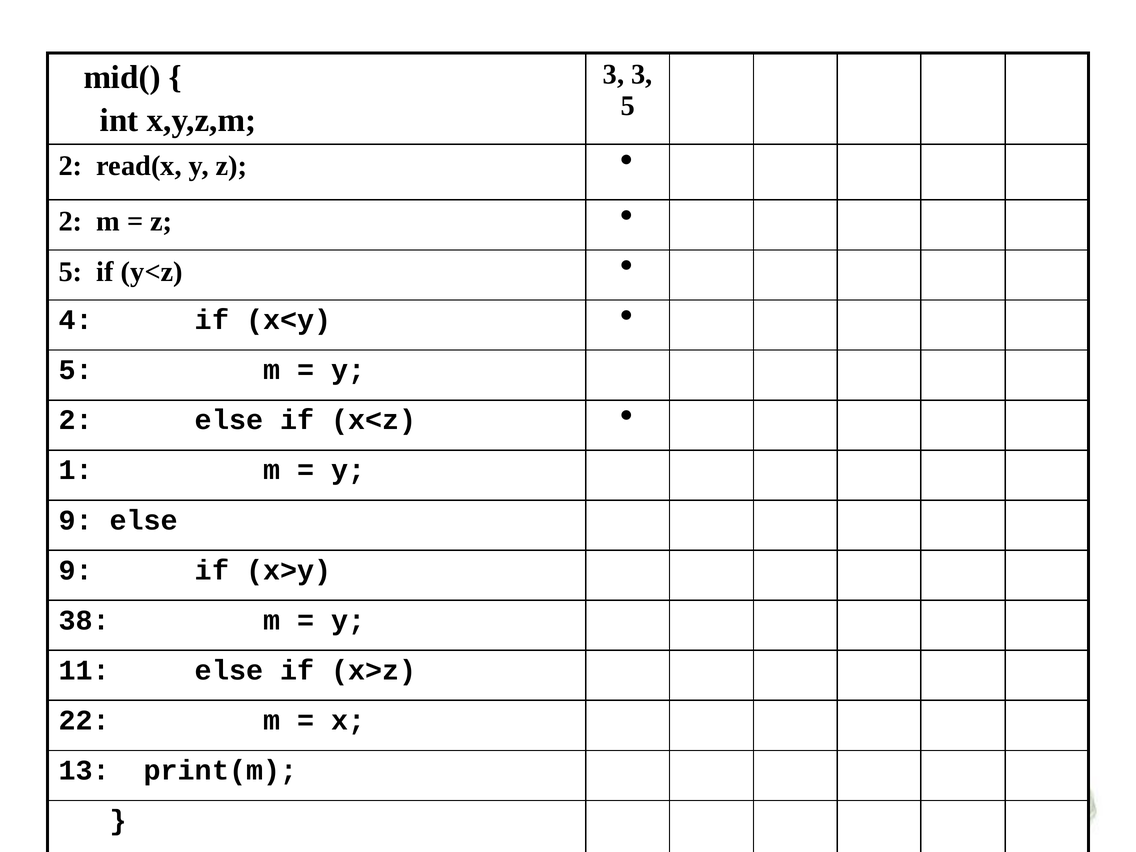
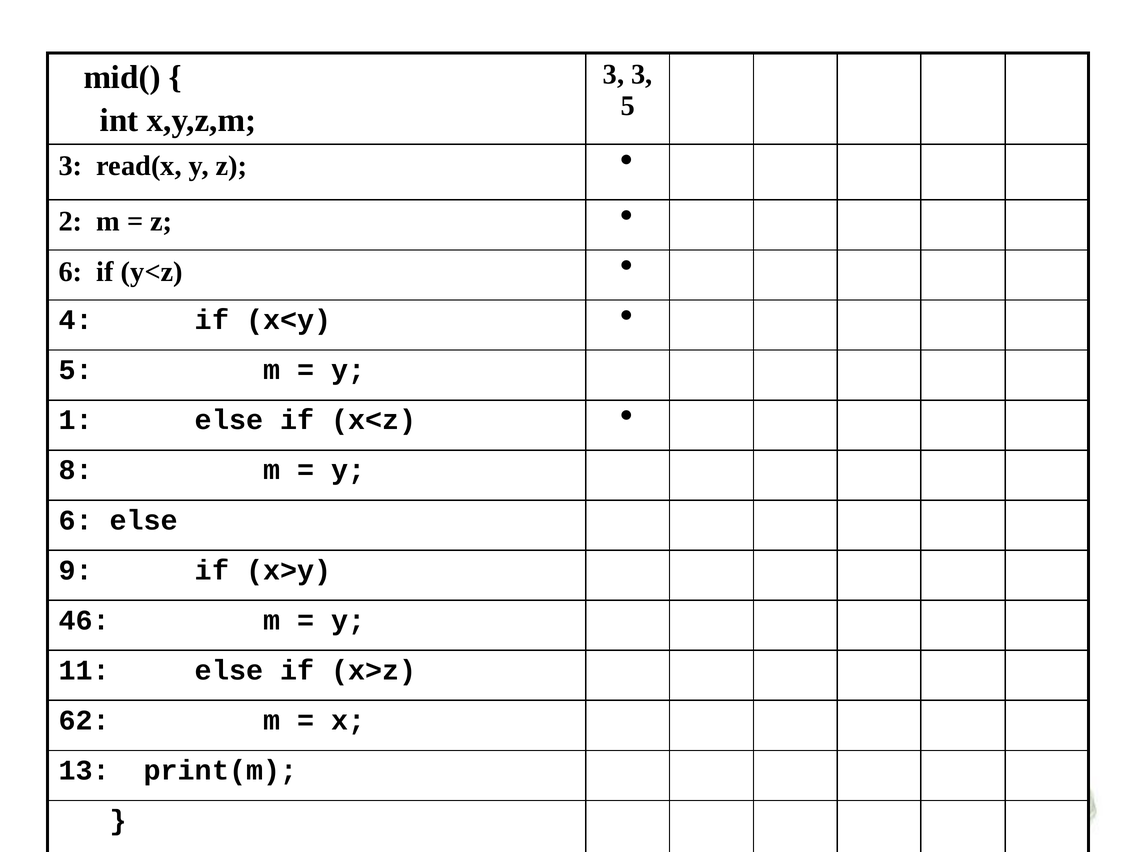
2 at (71, 166): 2 -> 3
5 at (71, 272): 5 -> 6
2 at (76, 420): 2 -> 1
1: 1 -> 8
9 at (76, 520): 9 -> 6
38: 38 -> 46
22: 22 -> 62
